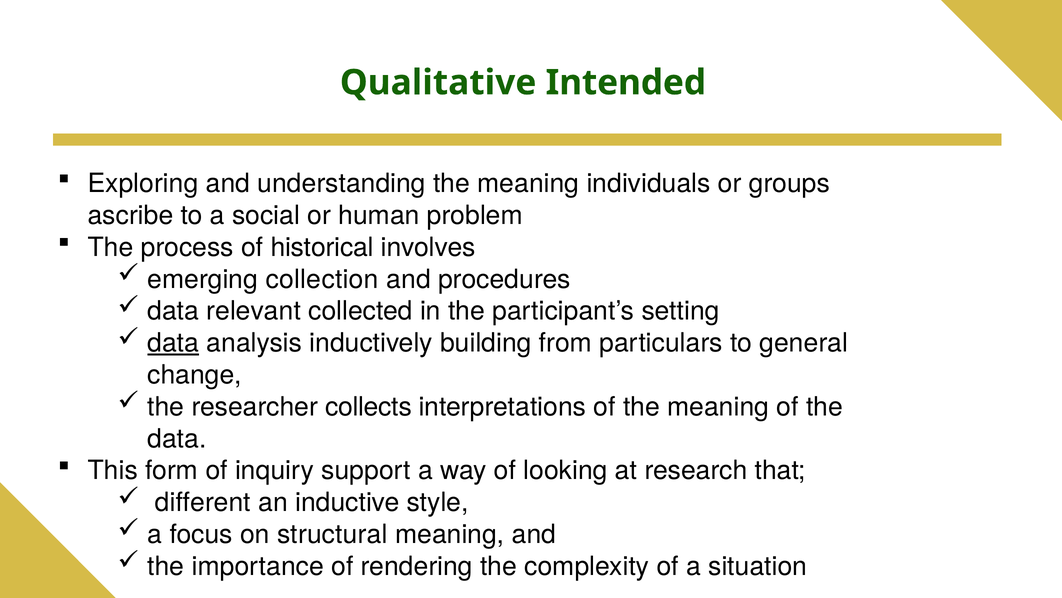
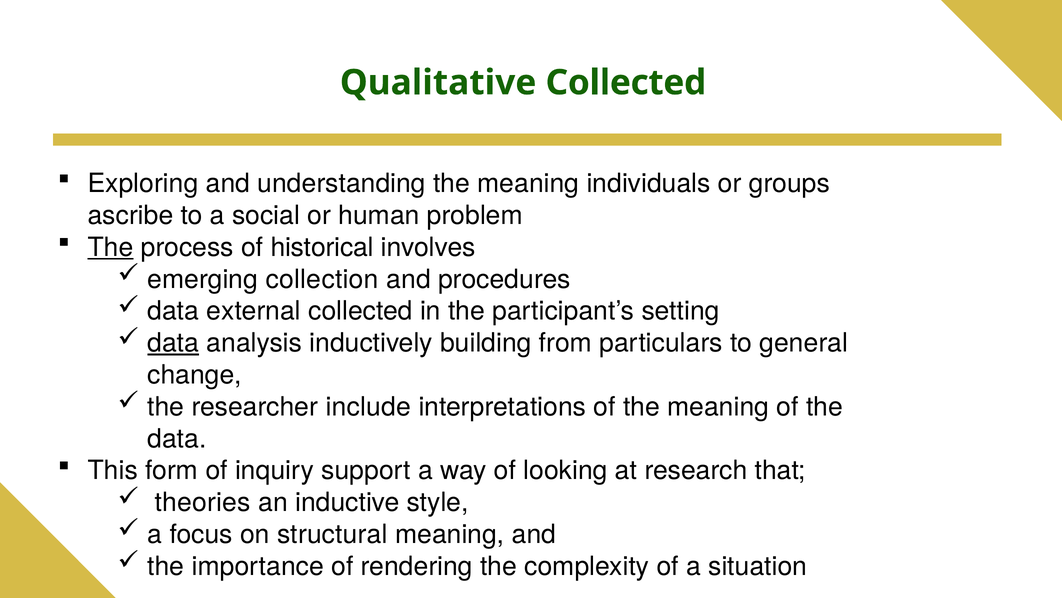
Qualitative Intended: Intended -> Collected
The at (111, 247) underline: none -> present
relevant: relevant -> external
collects: collects -> include
different: different -> theories
